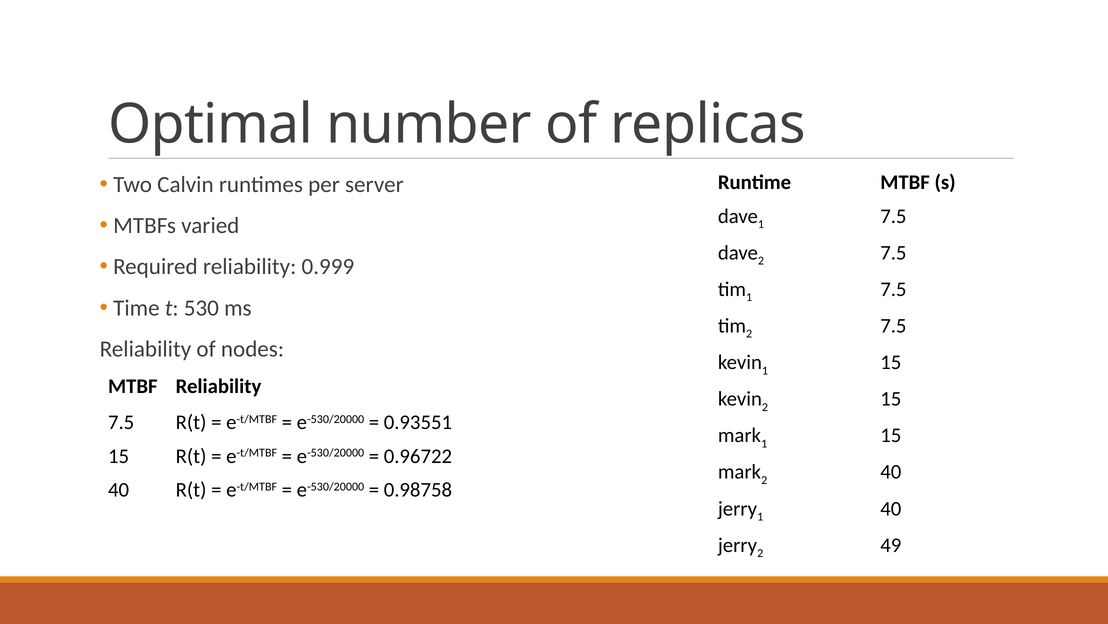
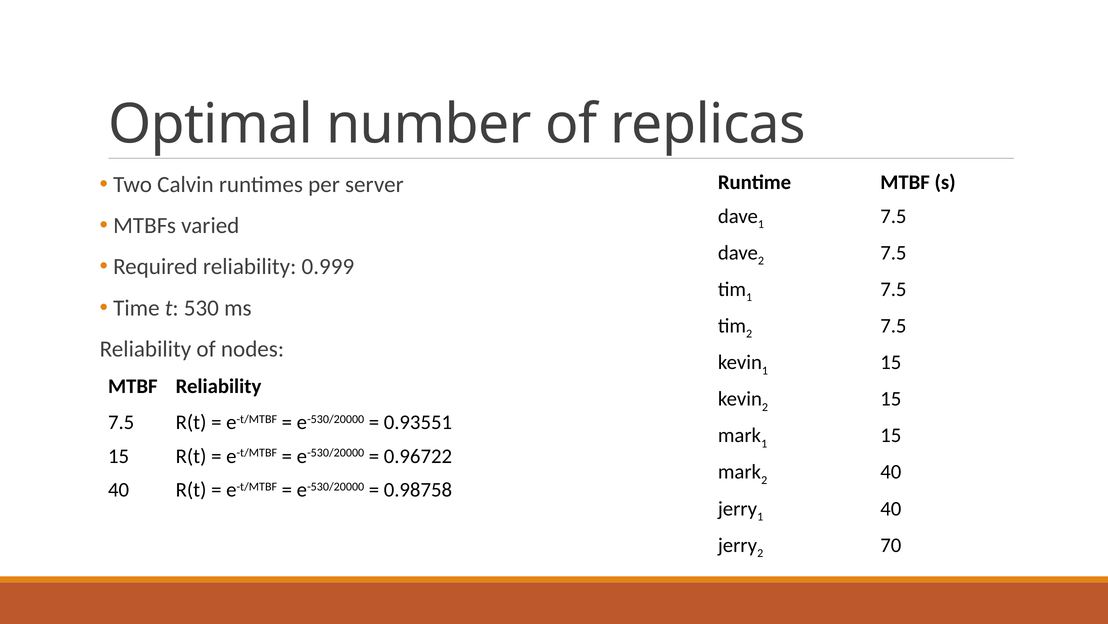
49: 49 -> 70
